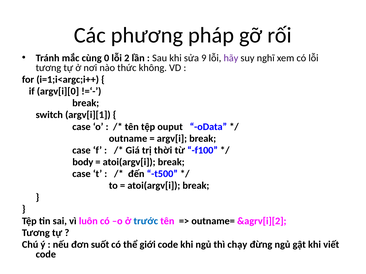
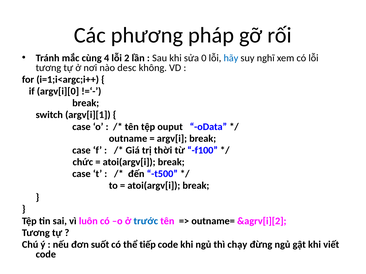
0: 0 -> 4
9: 9 -> 0
hãy colour: purple -> blue
thức: thức -> desc
body: body -> chức
giới: giới -> tiếp
